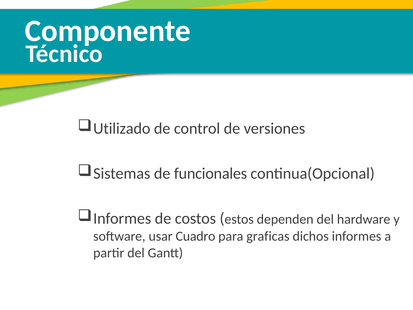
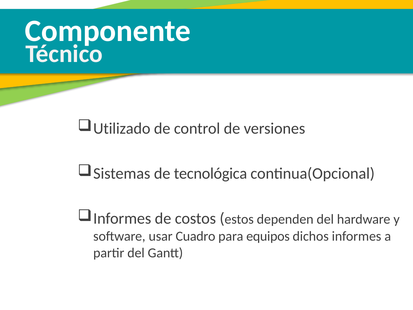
funcionales: funcionales -> tecnológica
graficas: graficas -> equipos
